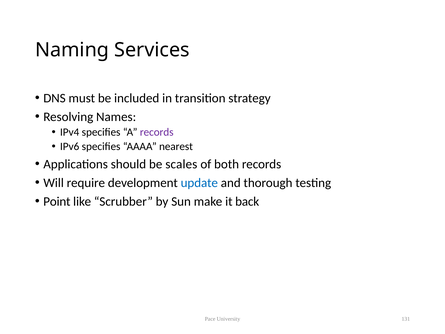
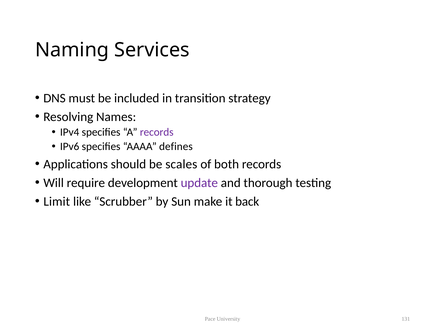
nearest: nearest -> defines
update colour: blue -> purple
Point: Point -> Limit
